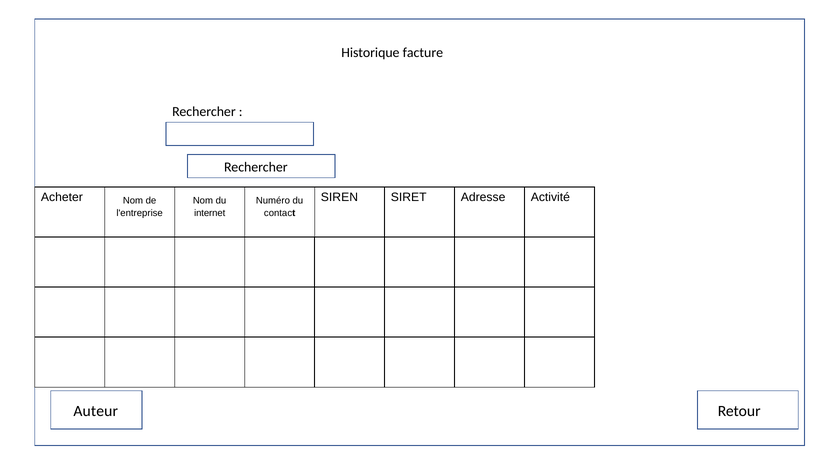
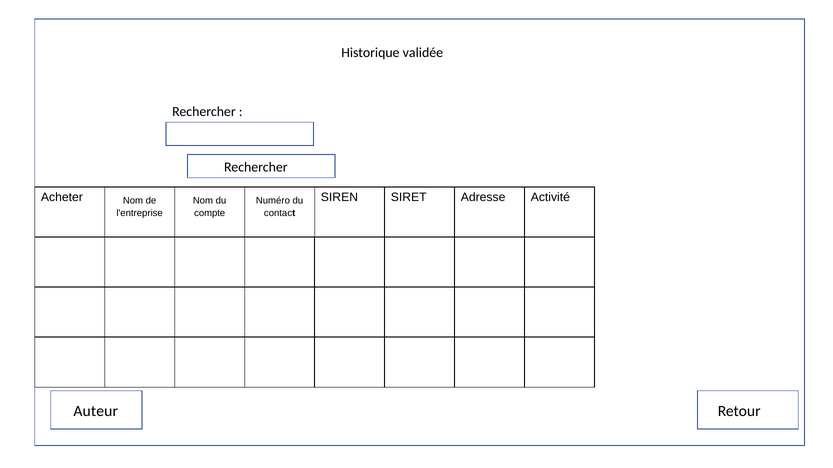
facture: facture -> validée
internet: internet -> compte
